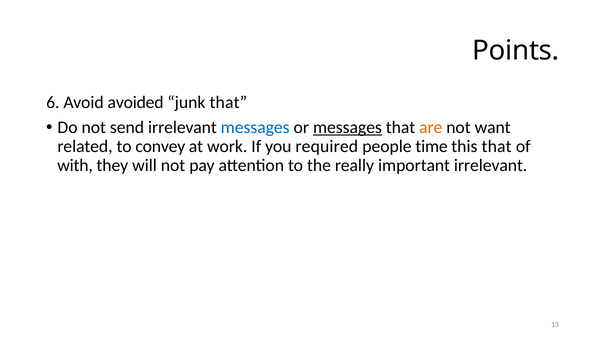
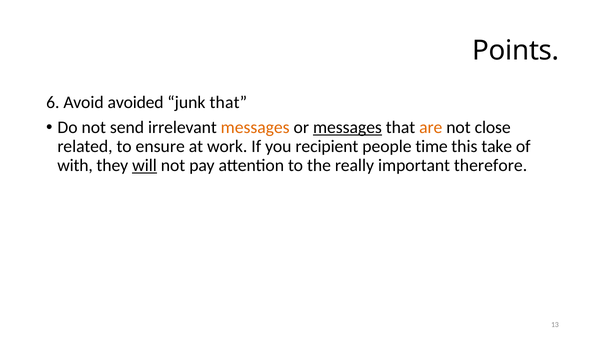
messages at (255, 128) colour: blue -> orange
want: want -> close
convey: convey -> ensure
required: required -> recipient
this that: that -> take
will underline: none -> present
important irrelevant: irrelevant -> therefore
